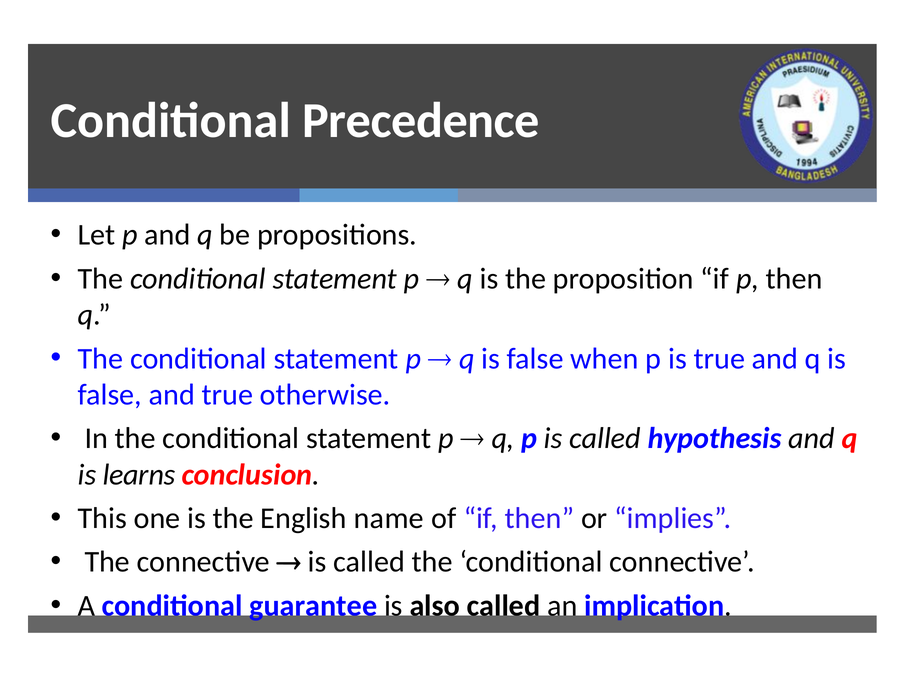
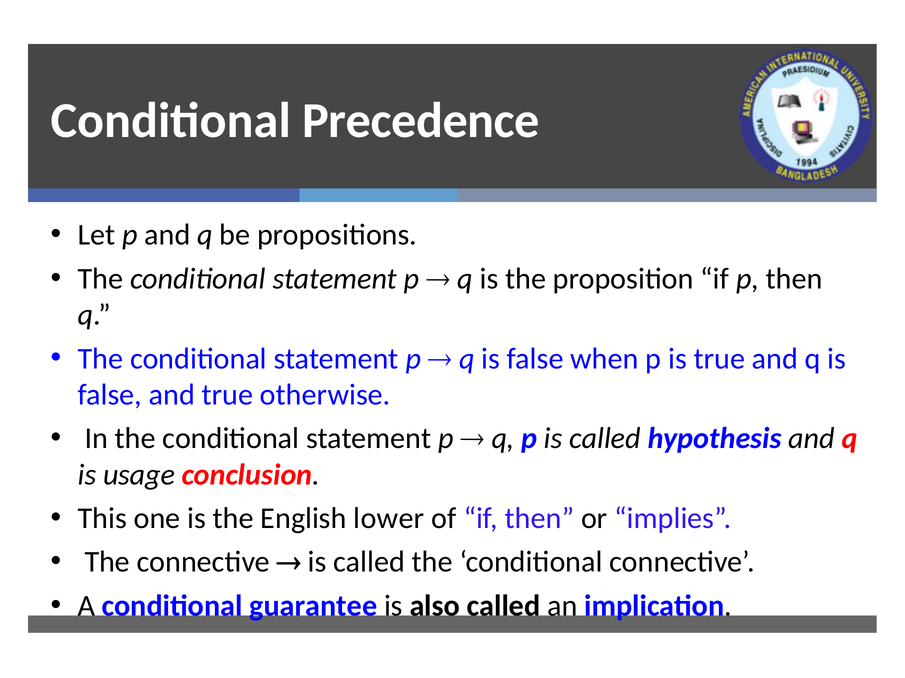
learns: learns -> usage
name: name -> lower
